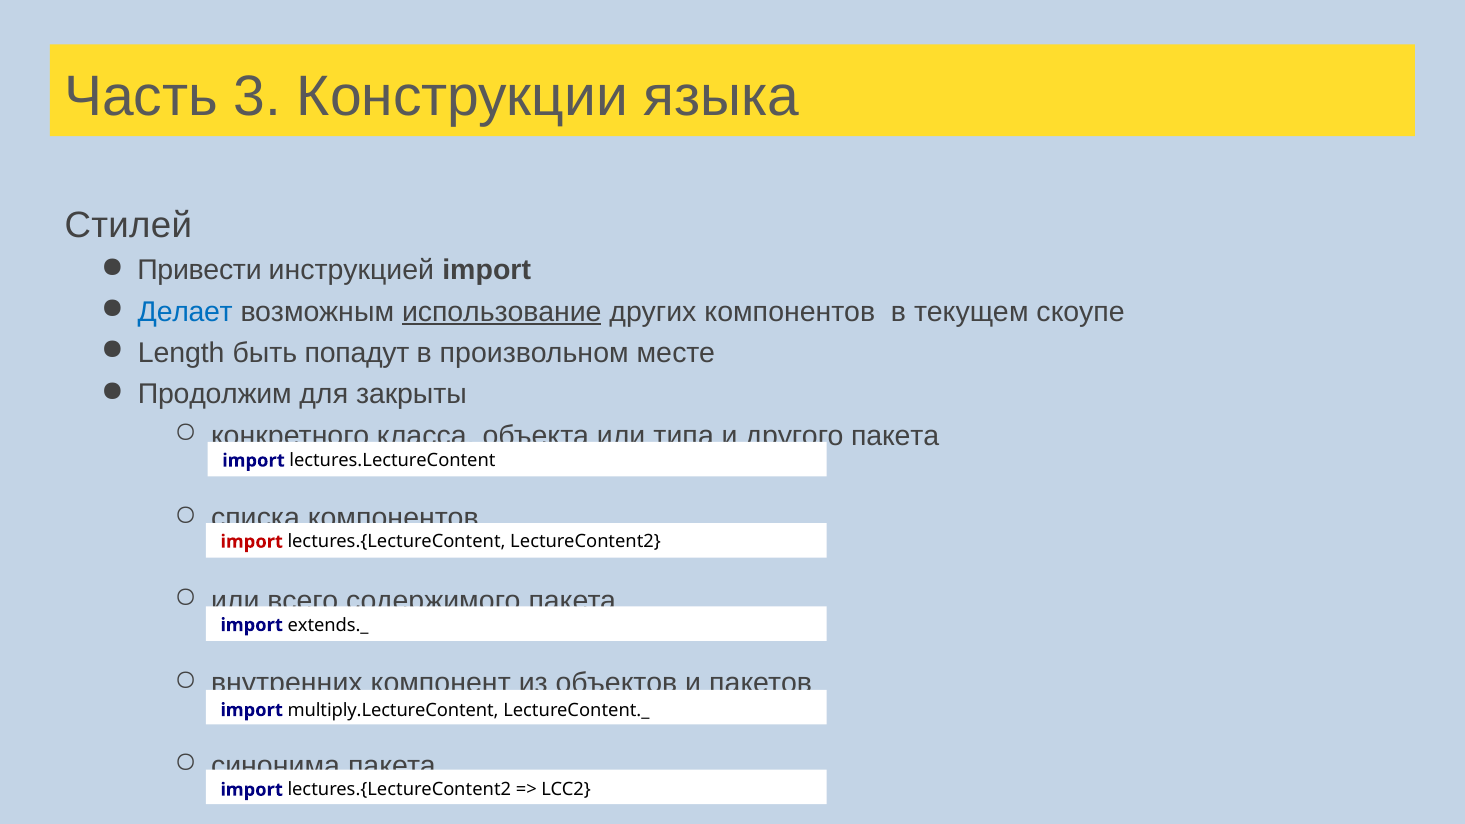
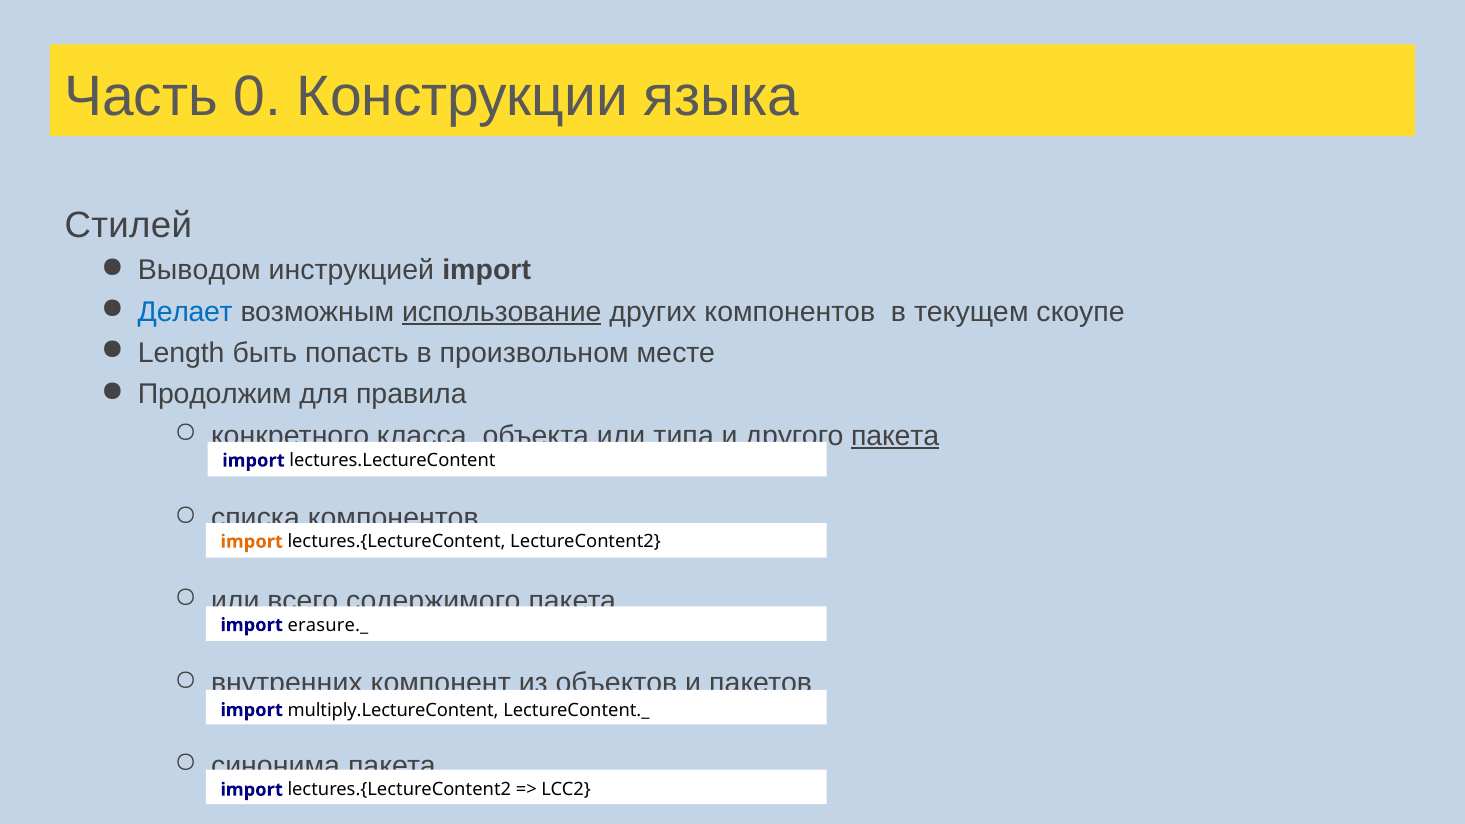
3: 3 -> 0
Привести: Привести -> Выводом
попадут: попадут -> попасть
закрыты: закрыты -> правила
пакета at (895, 436) underline: none -> present
import at (252, 542) colour: red -> orange
extends._: extends._ -> erasure._
